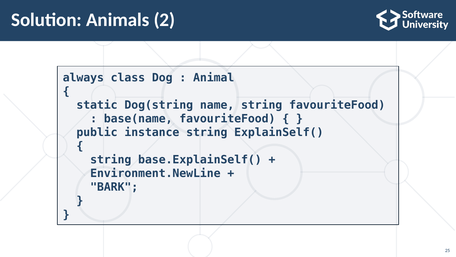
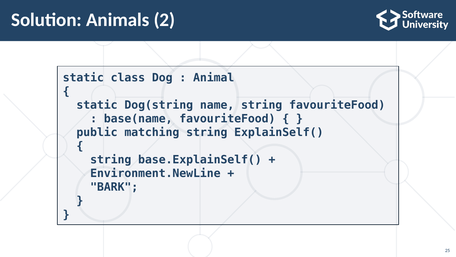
always at (83, 78): always -> static
instance: instance -> matching
